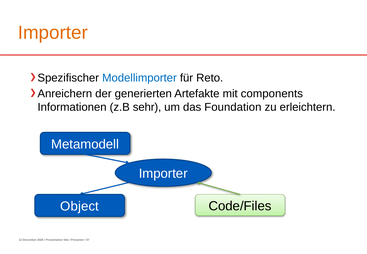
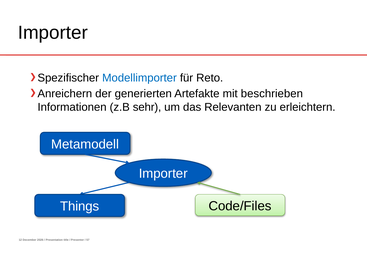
Importer at (53, 33) colour: orange -> black
components: components -> beschrieben
Foundation: Foundation -> Relevanten
Object: Object -> Things
